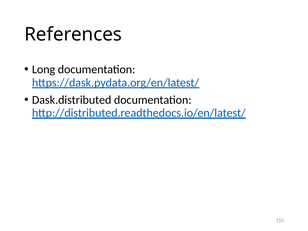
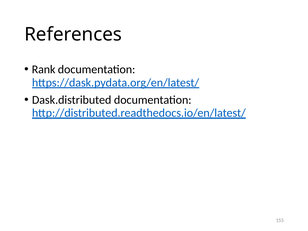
Long: Long -> Rank
